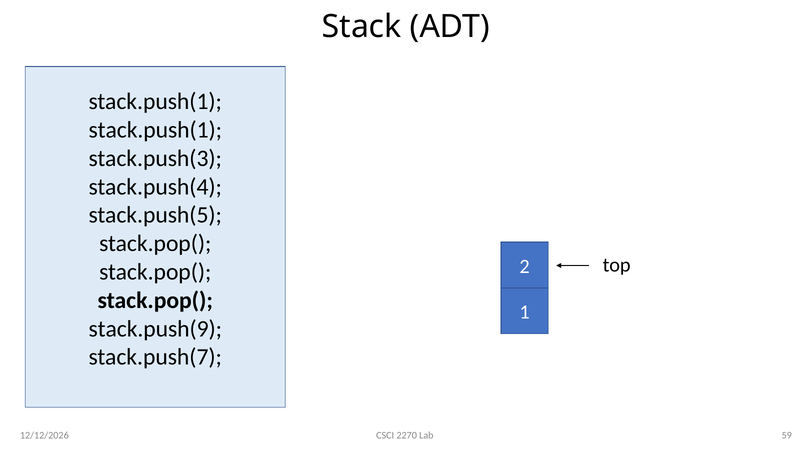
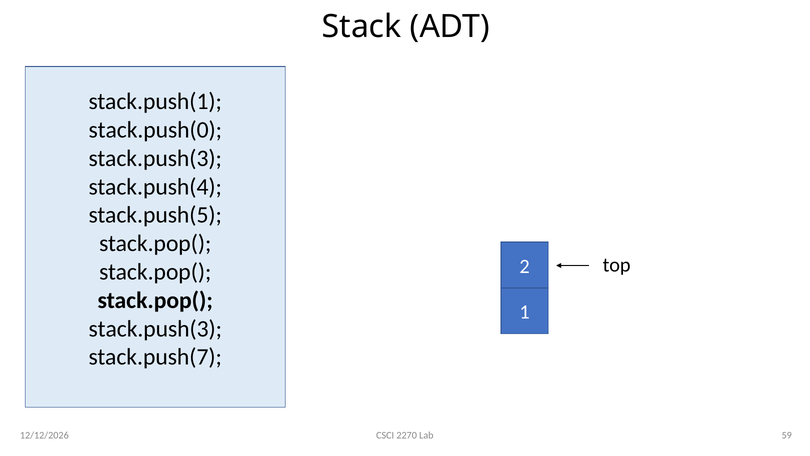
stack.push(1 at (155, 130): stack.push(1 -> stack.push(0
stack.push(9 at (155, 328): stack.push(9 -> stack.push(3
